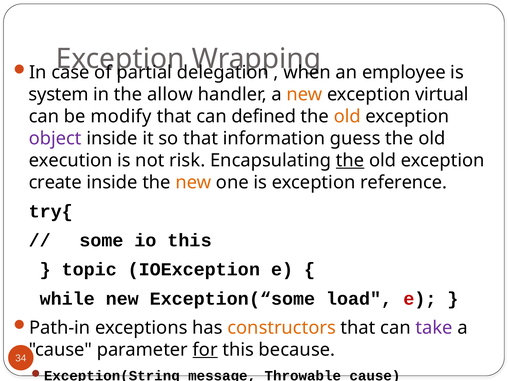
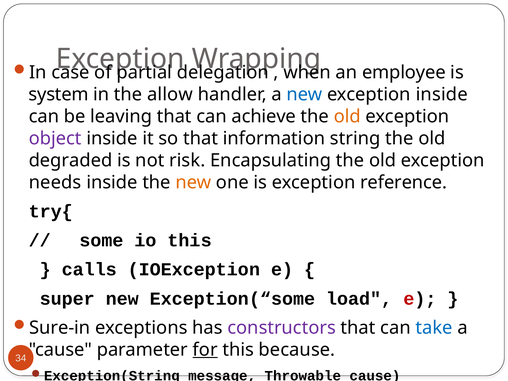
new at (304, 94) colour: orange -> blue
exception virtual: virtual -> inside
modify: modify -> leaving
defined: defined -> achieve
guess: guess -> string
execution: execution -> degraded
the at (350, 160) underline: present -> none
create: create -> needs
topic: topic -> calls
while: while -> super
Path-in: Path-in -> Sure-in
constructors colour: orange -> purple
take colour: purple -> blue
